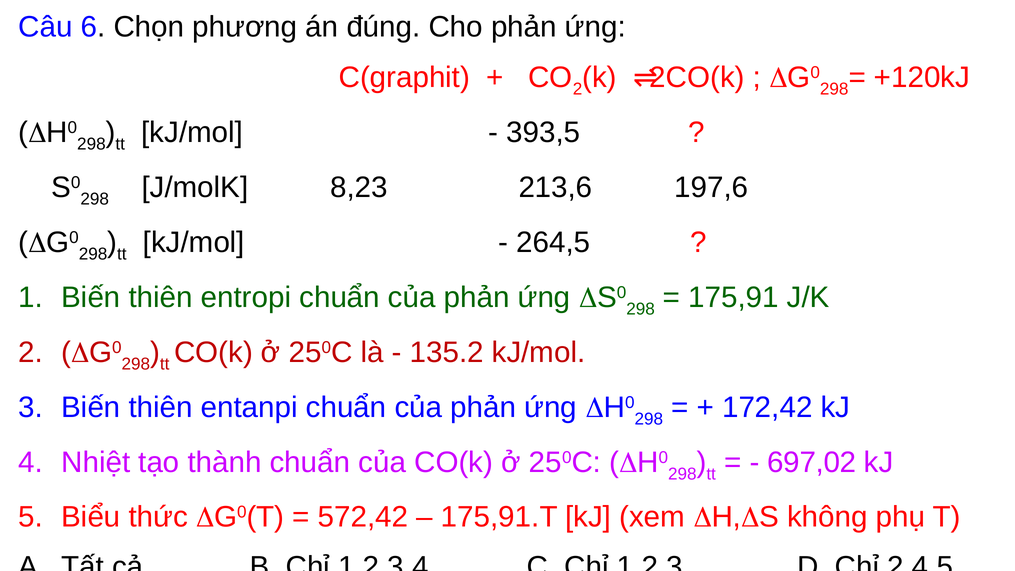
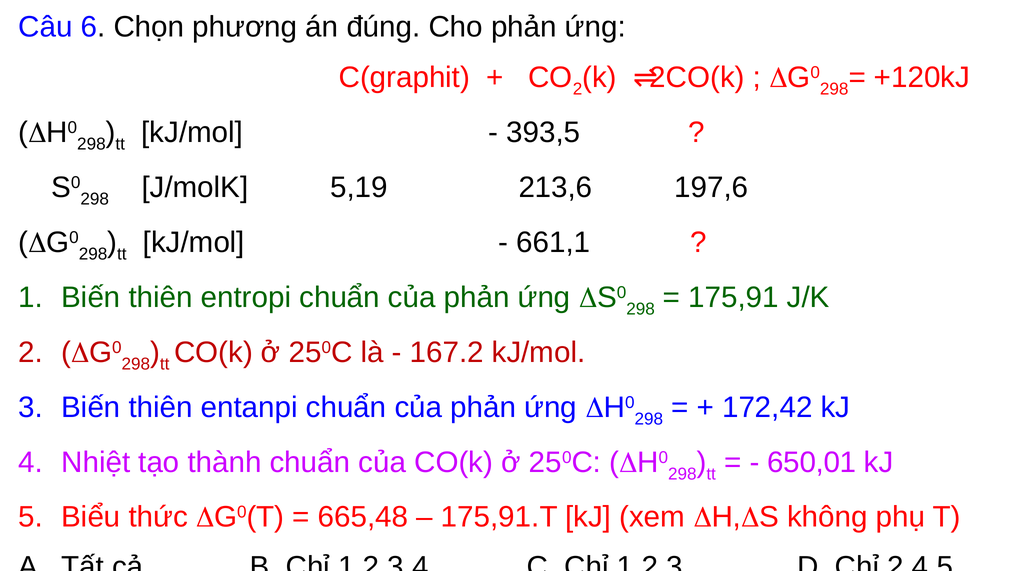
8,23: 8,23 -> 5,19
264,5: 264,5 -> 661,1
135.2: 135.2 -> 167.2
697,02: 697,02 -> 650,01
572,42: 572,42 -> 665,48
